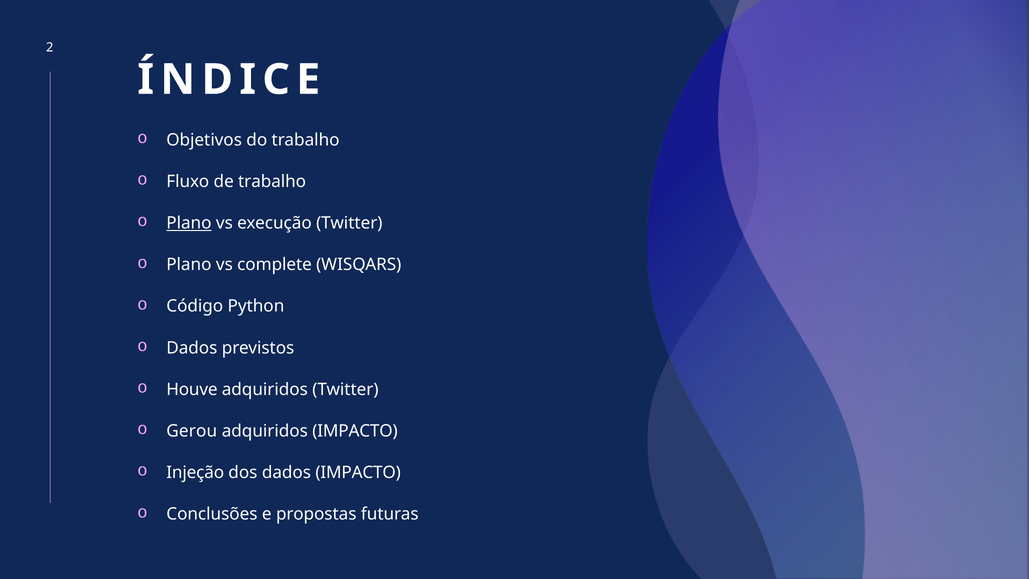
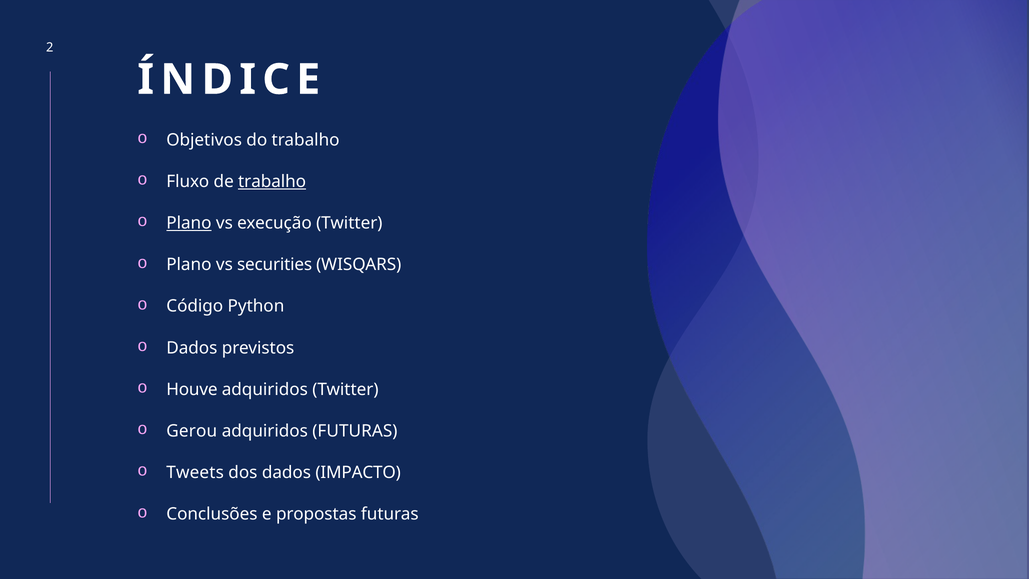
trabalho at (272, 181) underline: none -> present
complete: complete -> securities
adquiridos IMPACTO: IMPACTO -> FUTURAS
Injeção: Injeção -> Tweets
